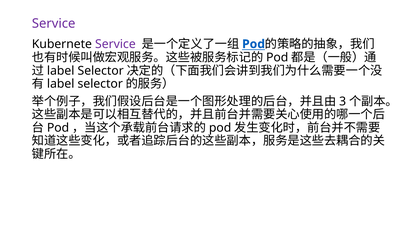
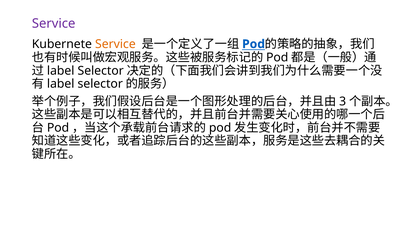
Service at (115, 44) colour: purple -> orange
